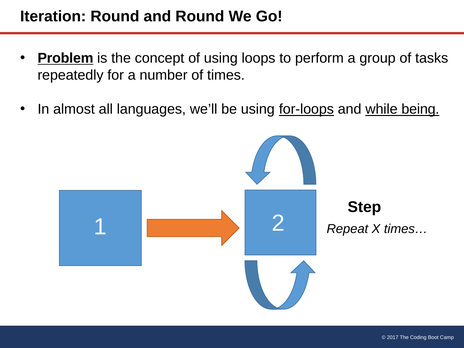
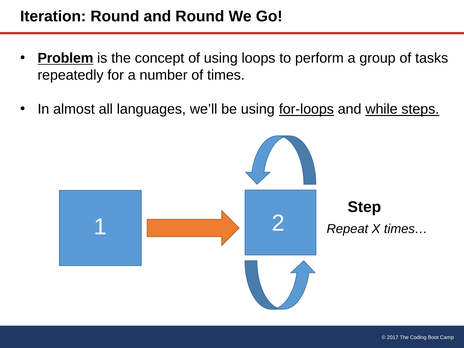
being: being -> steps
